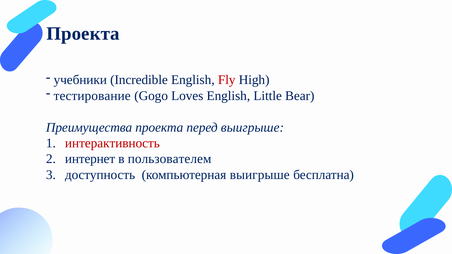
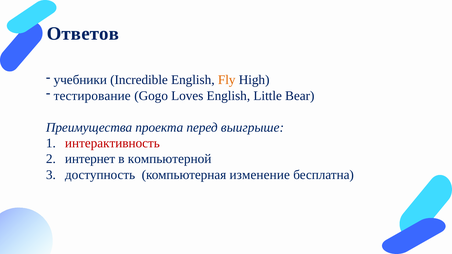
Проекта at (83, 34): Проекта -> Ответов
Fly colour: red -> orange
пользователем: пользователем -> компьютерной
компьютерная выигрыше: выигрыше -> изменение
